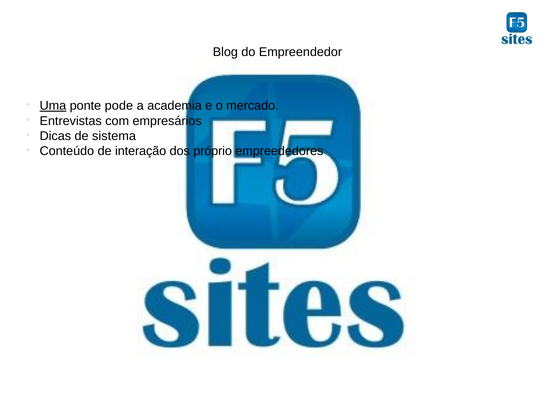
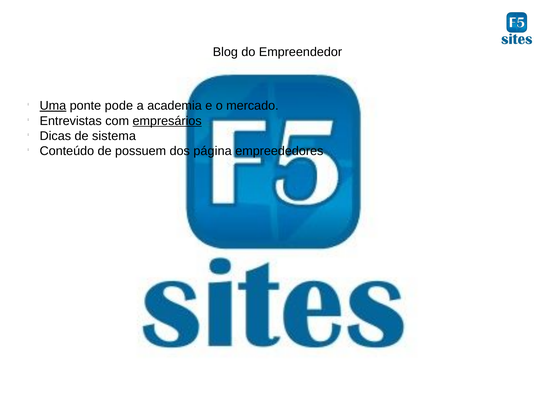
empresários underline: none -> present
interação: interação -> possuem
próprio: próprio -> página
